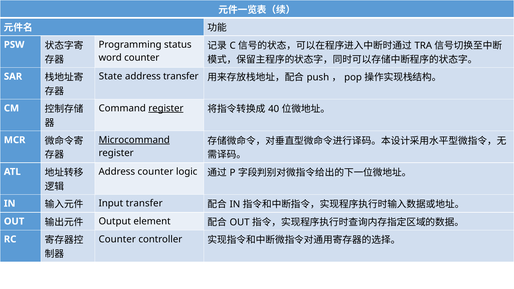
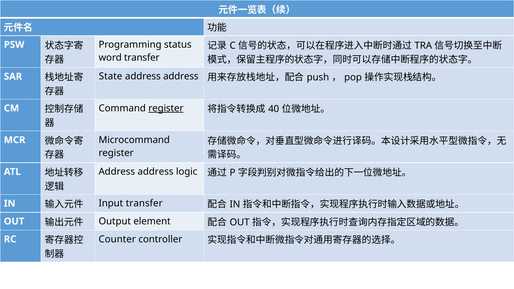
word counter: counter -> transfer
transfer at (181, 76): transfer -> address
Microcommand underline: present -> none
counter at (155, 172): counter -> address
